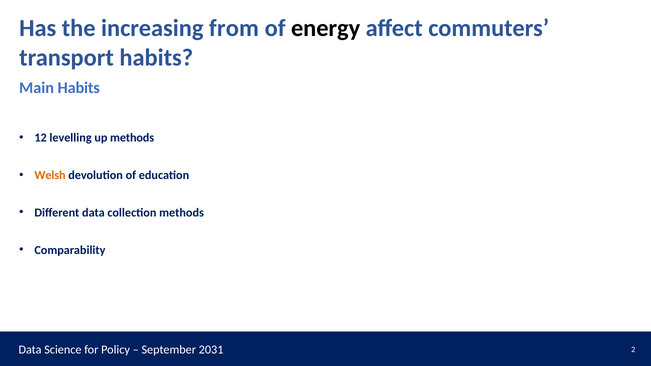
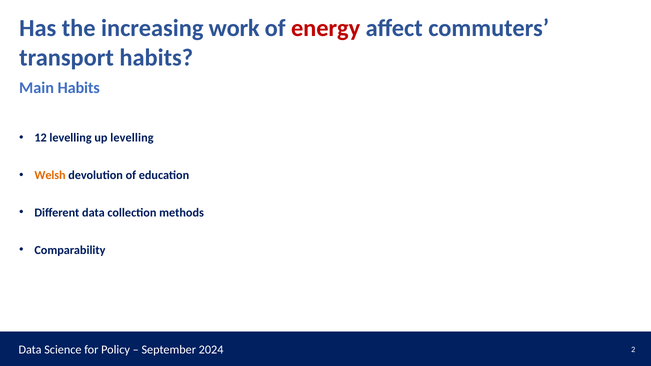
from: from -> work
energy colour: black -> red
up methods: methods -> levelling
2031: 2031 -> 2024
